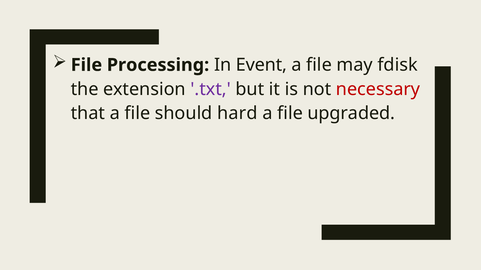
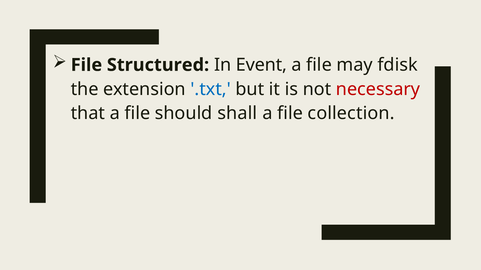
Processing: Processing -> Structured
.txt colour: purple -> blue
hard: hard -> shall
upgraded: upgraded -> collection
